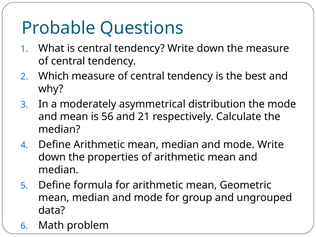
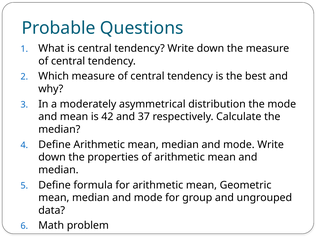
56: 56 -> 42
21: 21 -> 37
